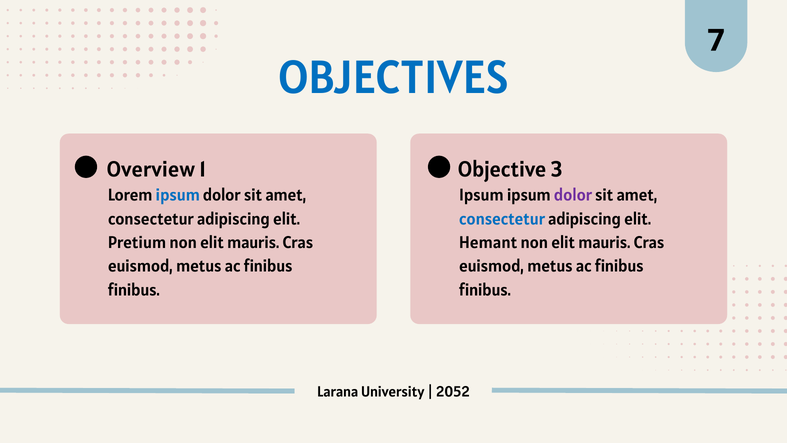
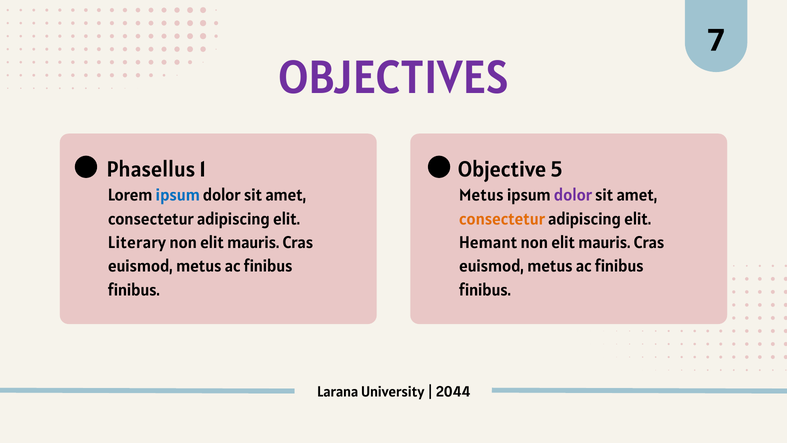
OBJECTIVES colour: blue -> purple
Overview: Overview -> Phasellus
3: 3 -> 5
Ipsum at (481, 195): Ipsum -> Metus
consectetur at (502, 219) colour: blue -> orange
Pretium: Pretium -> Literary
2052: 2052 -> 2044
